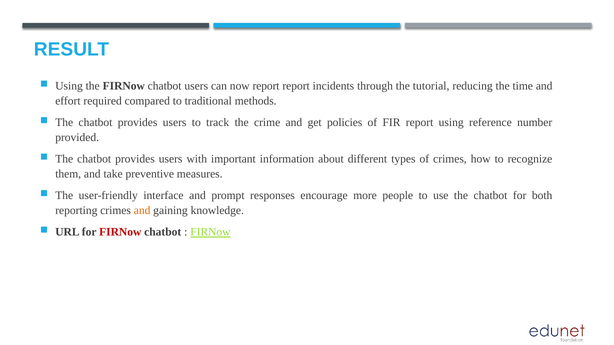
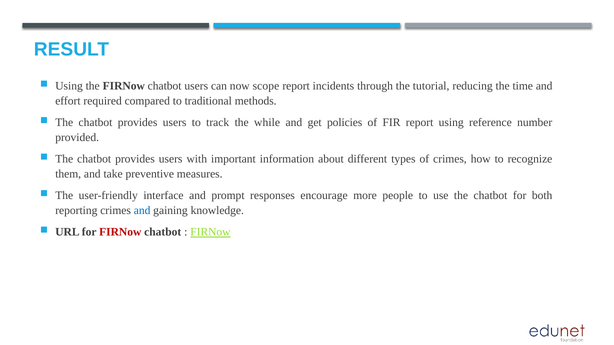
now report: report -> scope
crime: crime -> while
and at (142, 211) colour: orange -> blue
